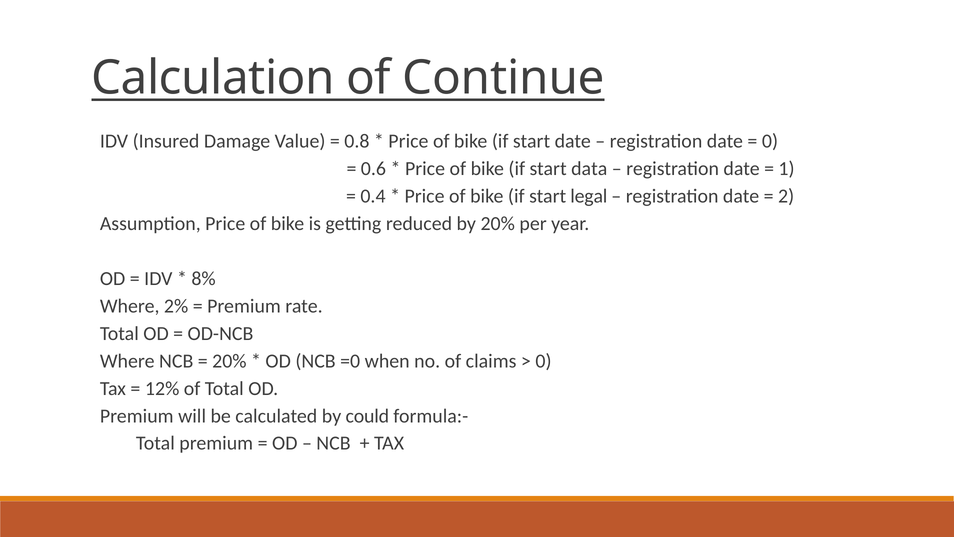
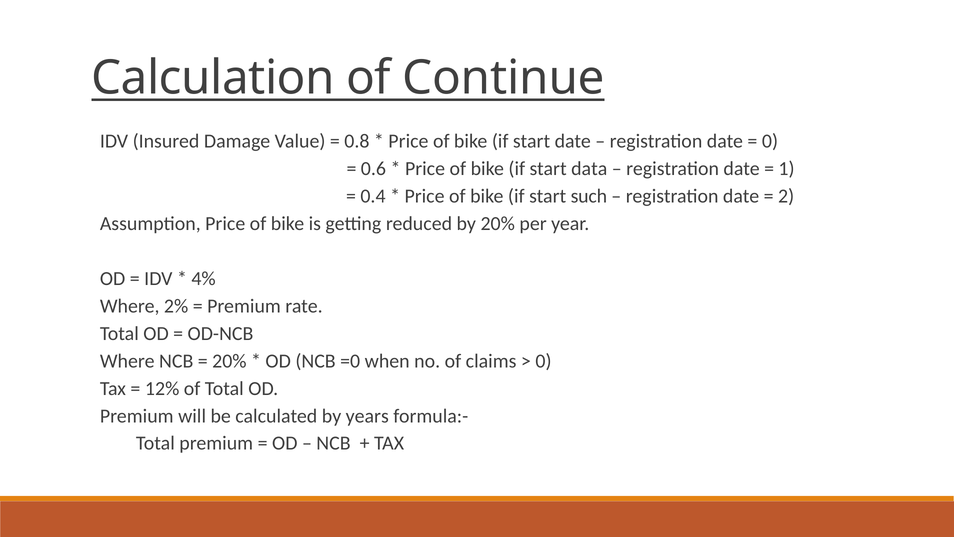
legal: legal -> such
8%: 8% -> 4%
could: could -> years
